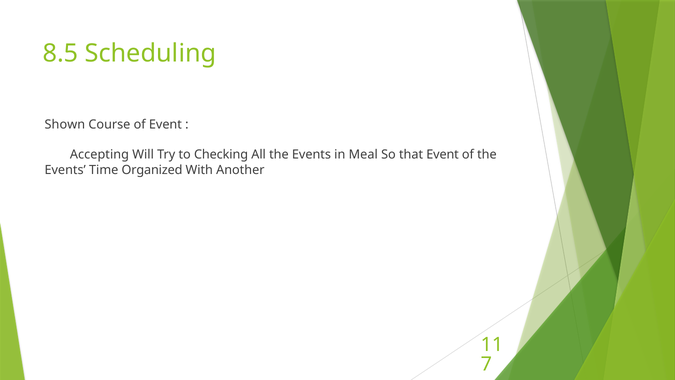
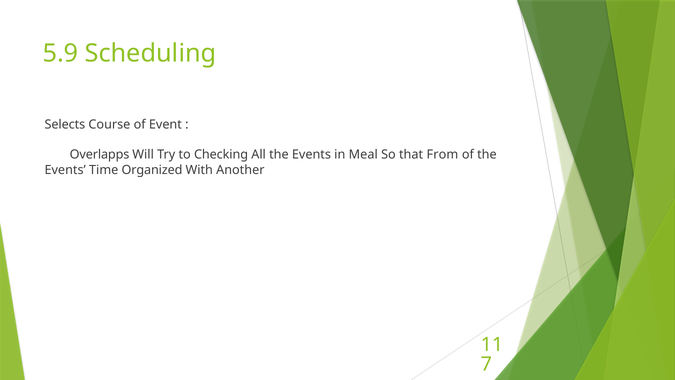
8.5: 8.5 -> 5.9
Shown: Shown -> Selects
Accepting: Accepting -> Overlapps
that Event: Event -> From
